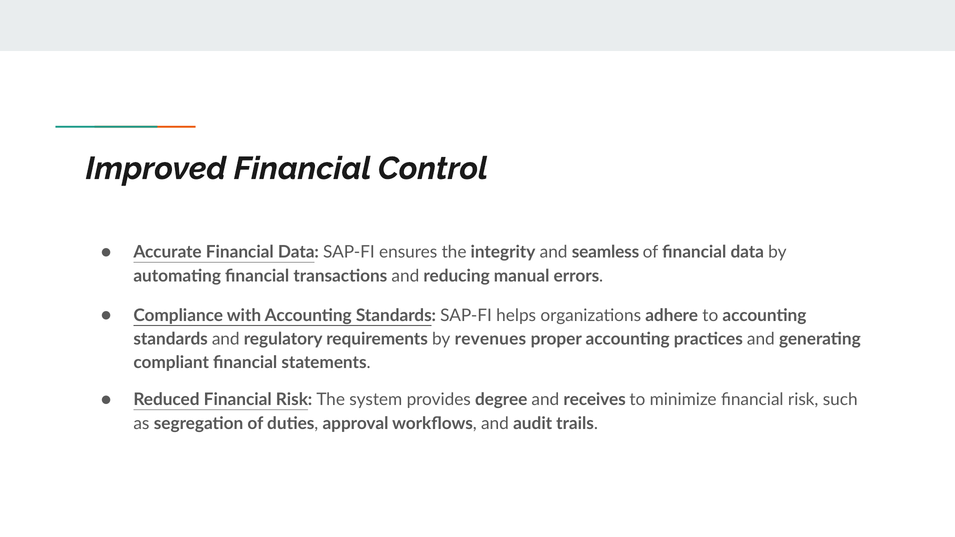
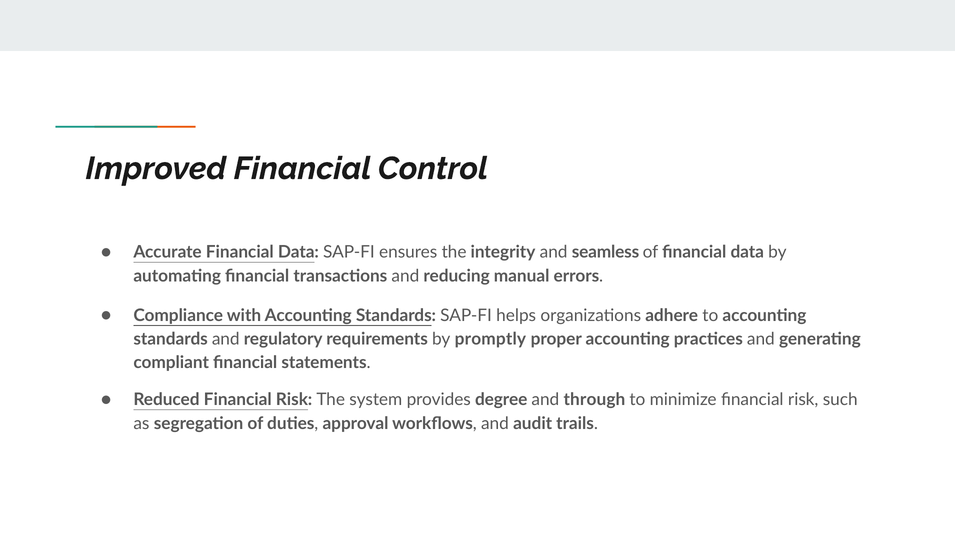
revenues: revenues -> promptly
receives: receives -> through
